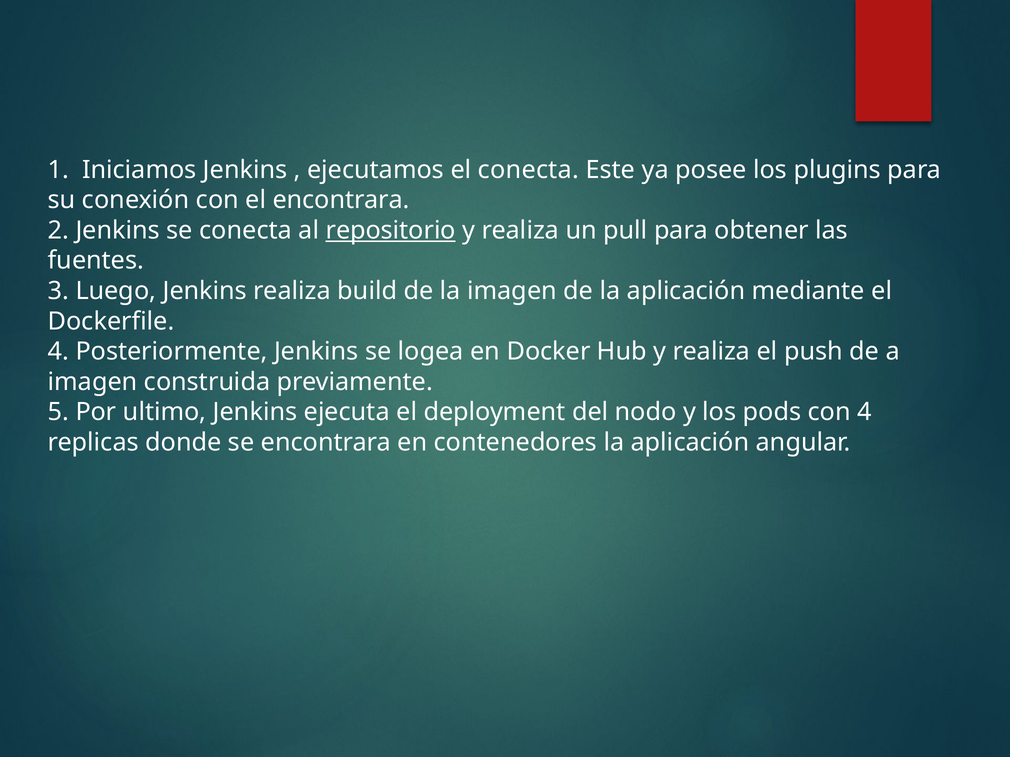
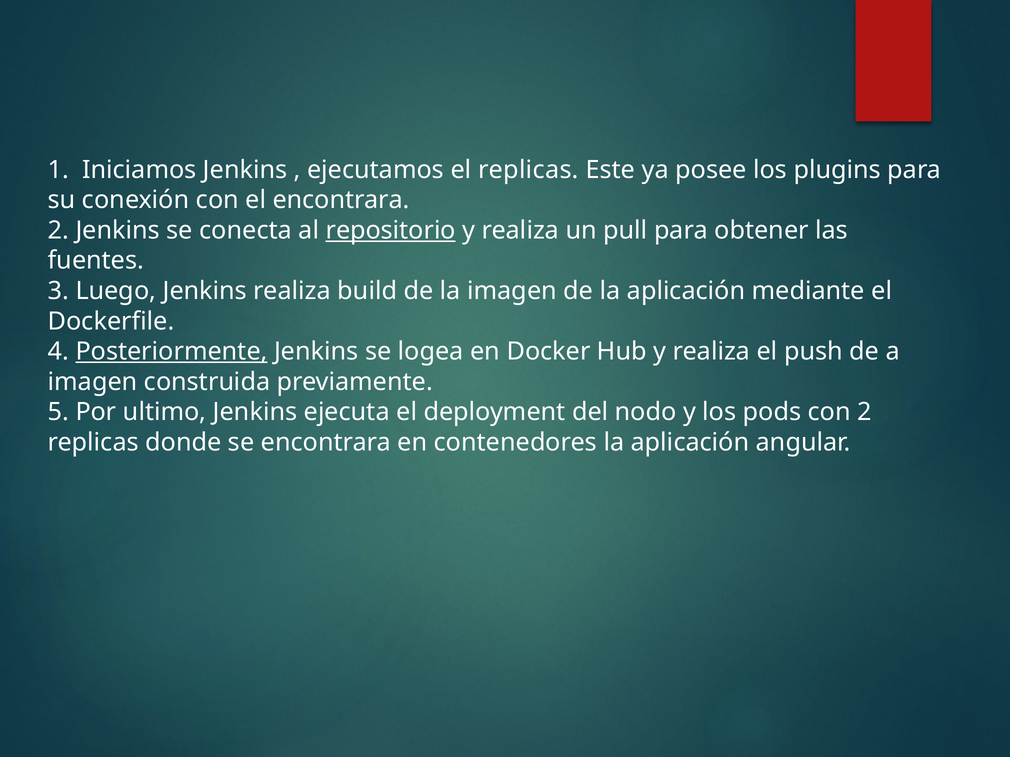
el conecta: conecta -> replicas
Posteriormente underline: none -> present
con 4: 4 -> 2
